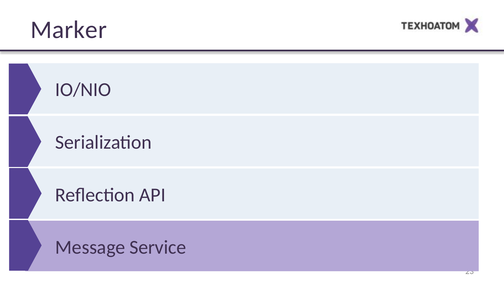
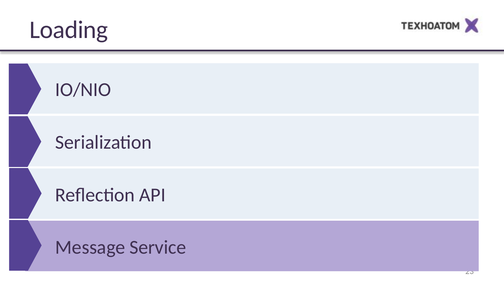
Marker: Marker -> Loading
